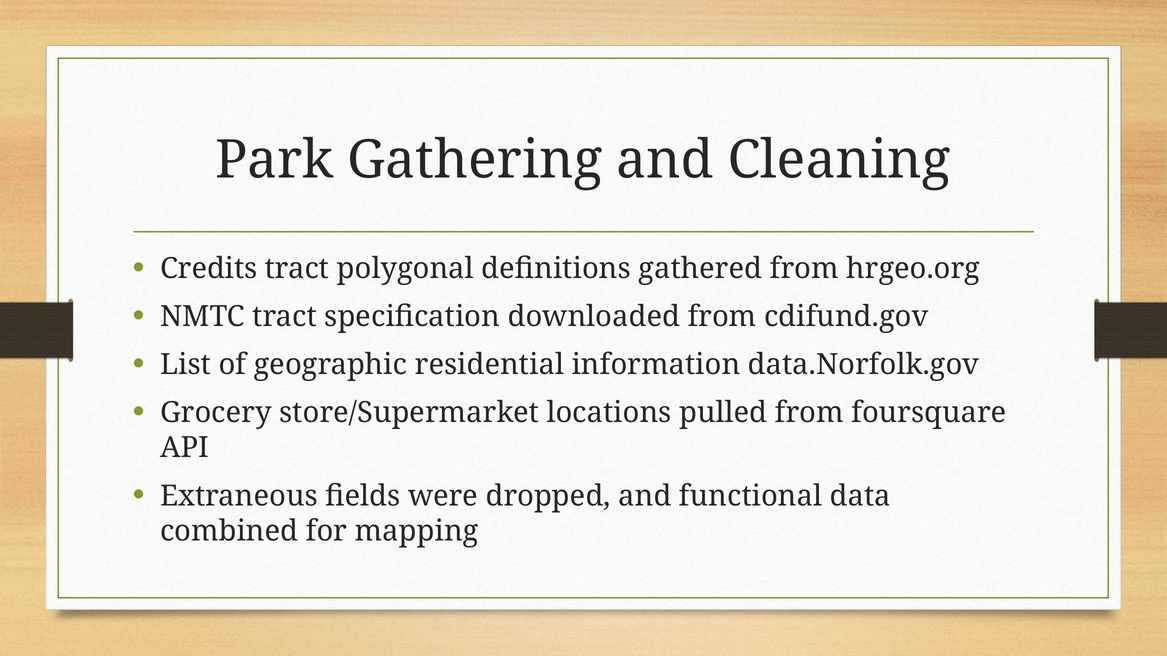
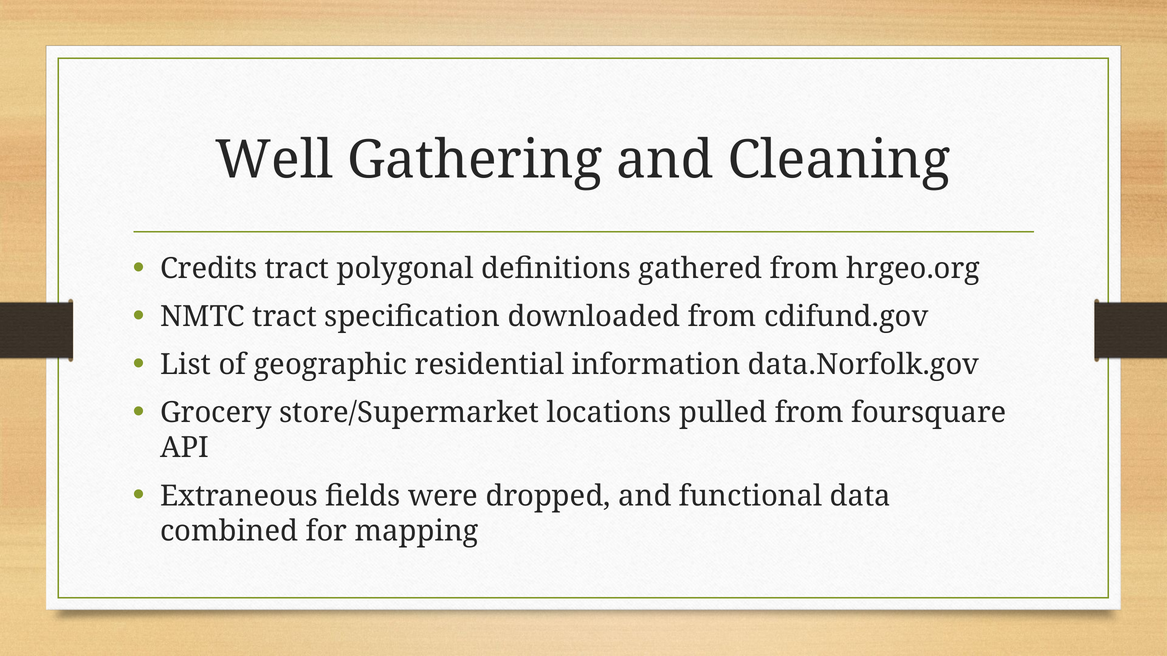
Park: Park -> Well
